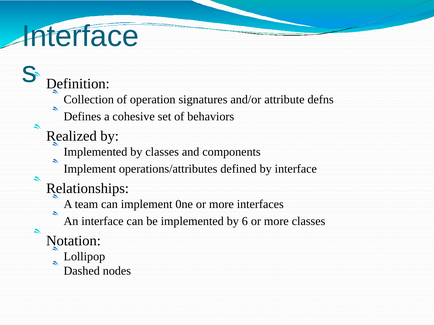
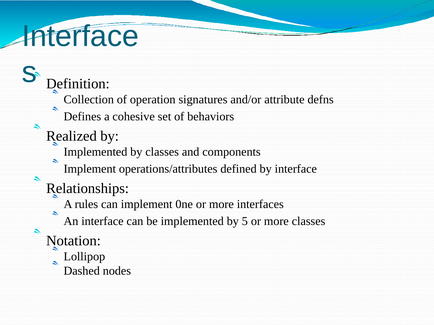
team: team -> rules
6: 6 -> 5
